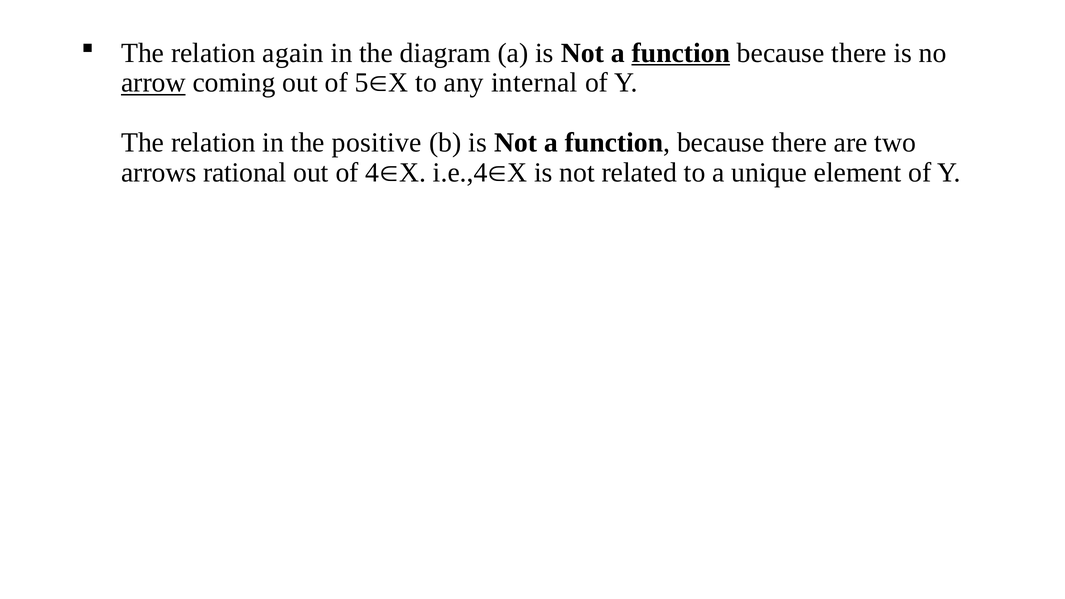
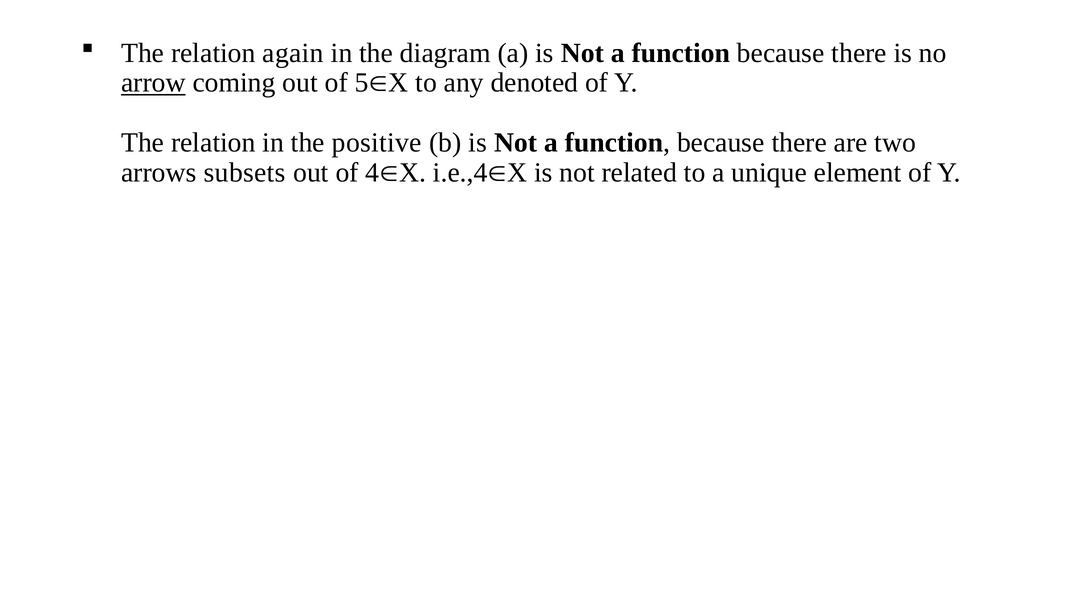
function at (681, 53) underline: present -> none
internal: internal -> denoted
rational: rational -> subsets
